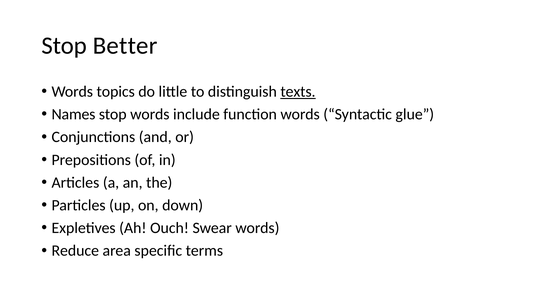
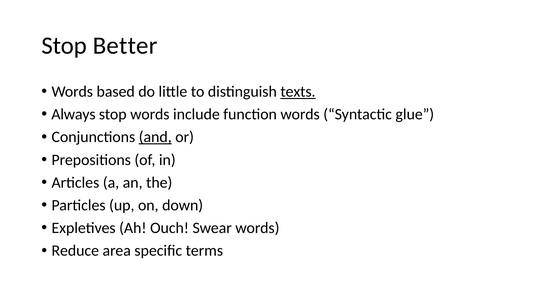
topics: topics -> based
Names: Names -> Always
and underline: none -> present
